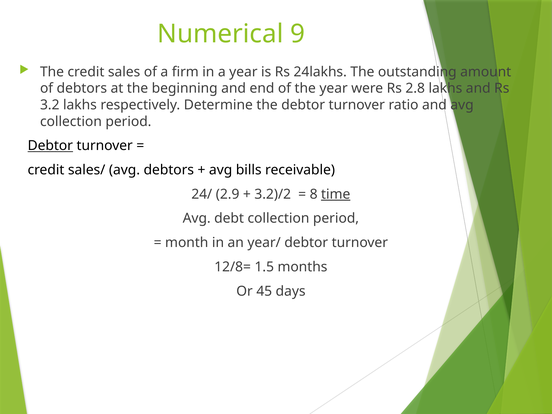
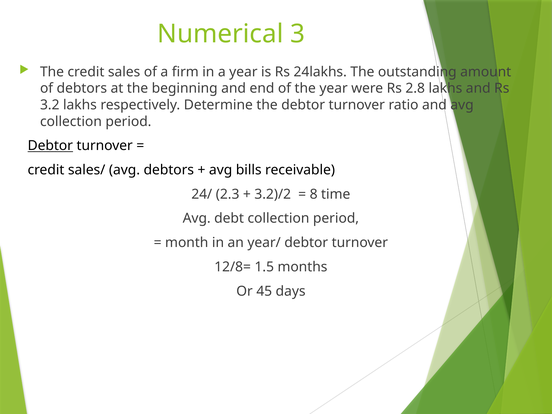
9: 9 -> 3
2.9: 2.9 -> 2.3
time underline: present -> none
